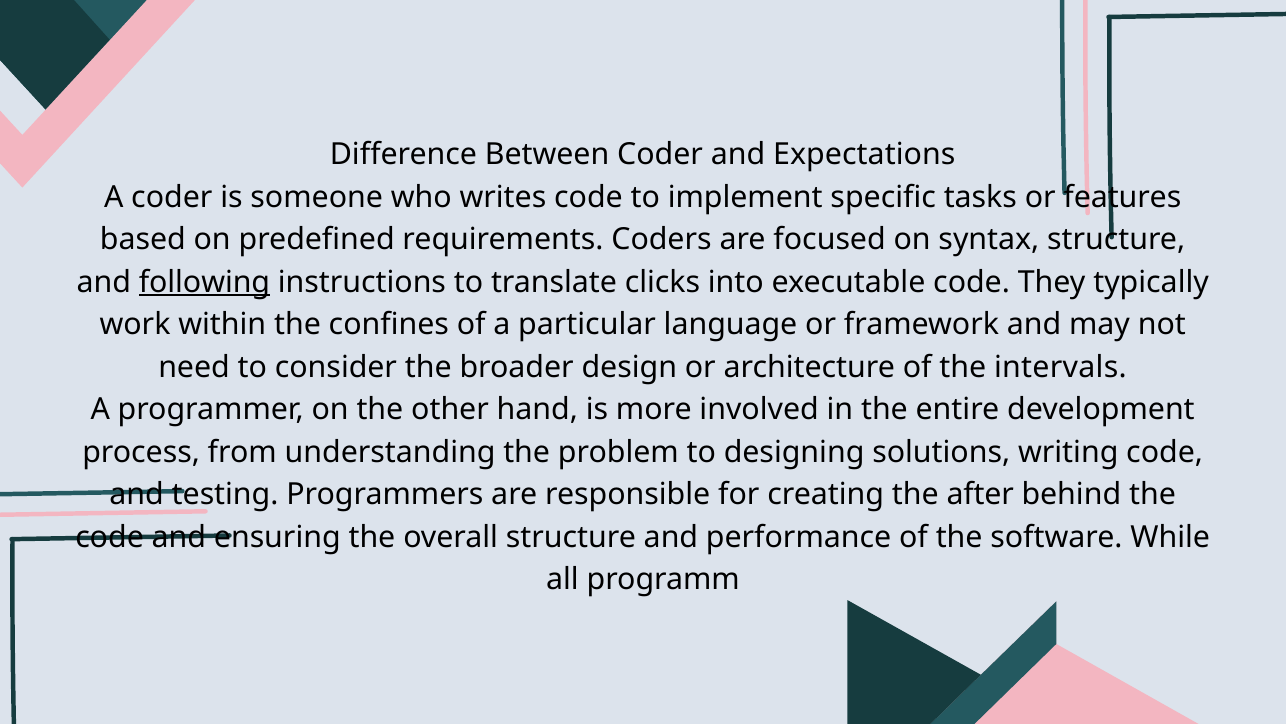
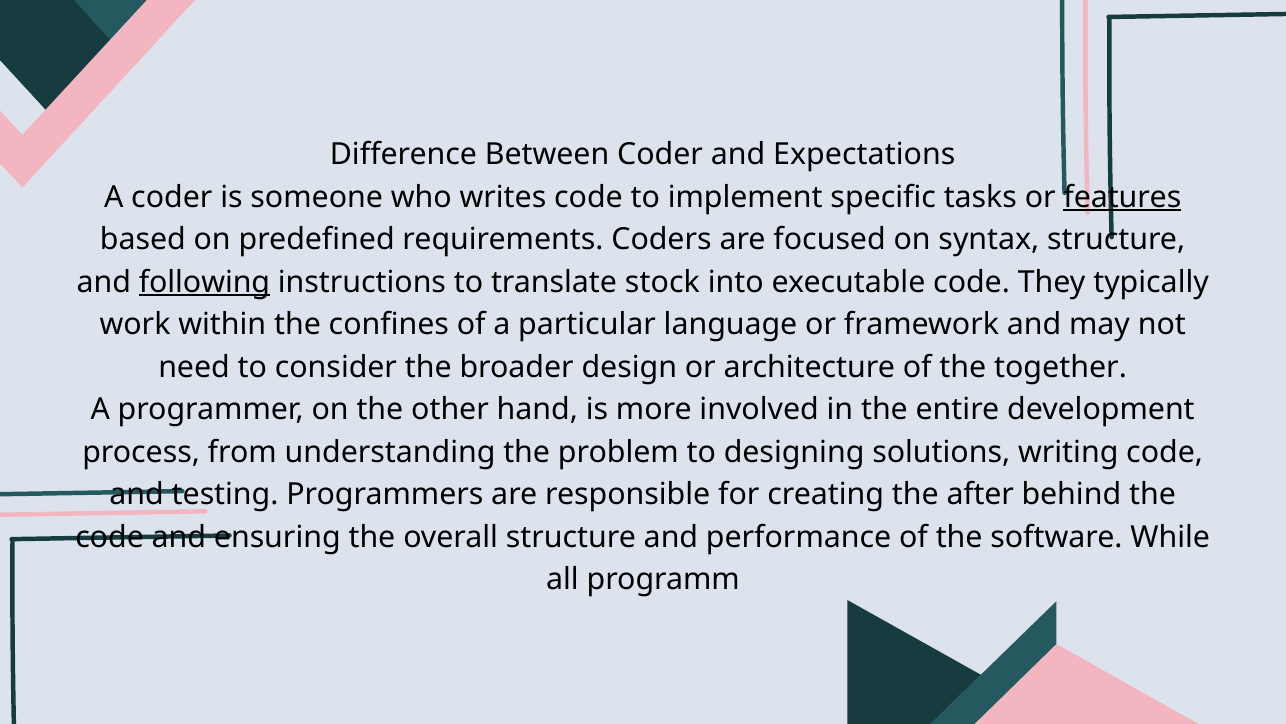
features underline: none -> present
clicks: clicks -> stock
intervals: intervals -> together
